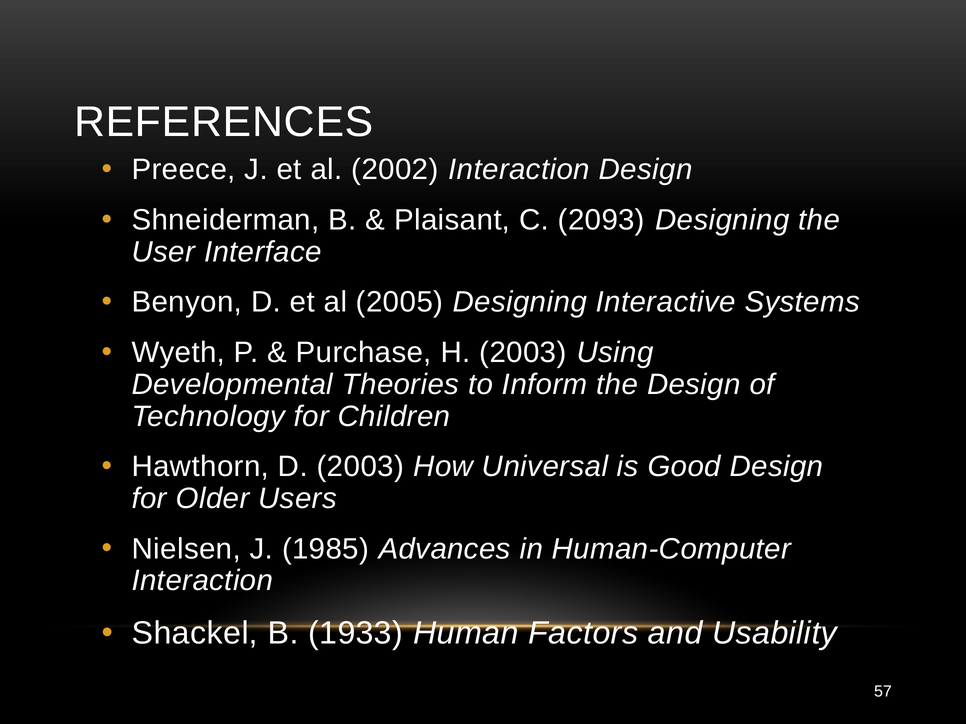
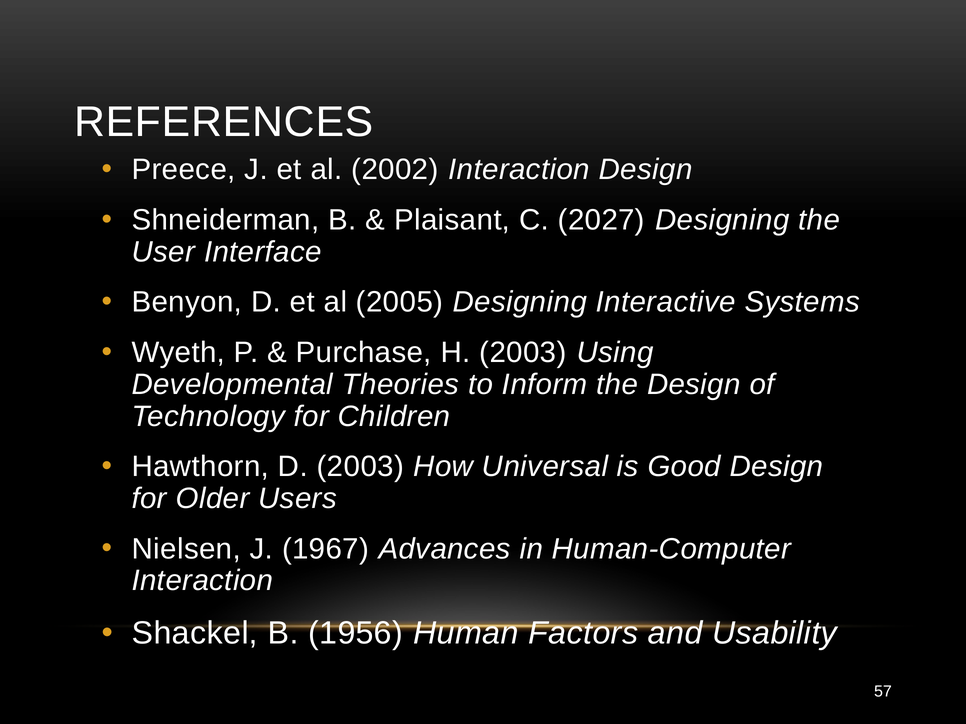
2093: 2093 -> 2027
1985: 1985 -> 1967
1933: 1933 -> 1956
